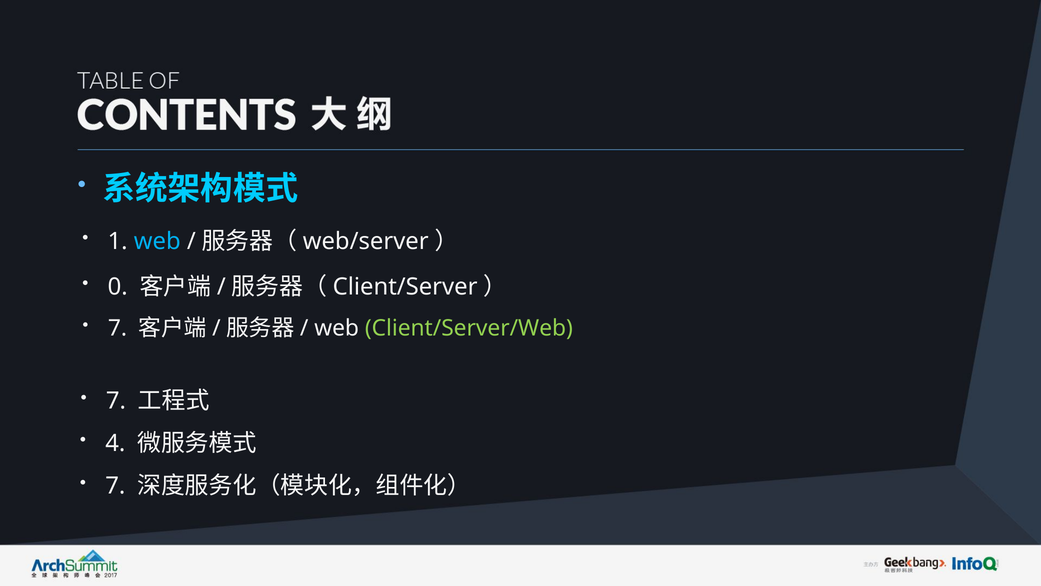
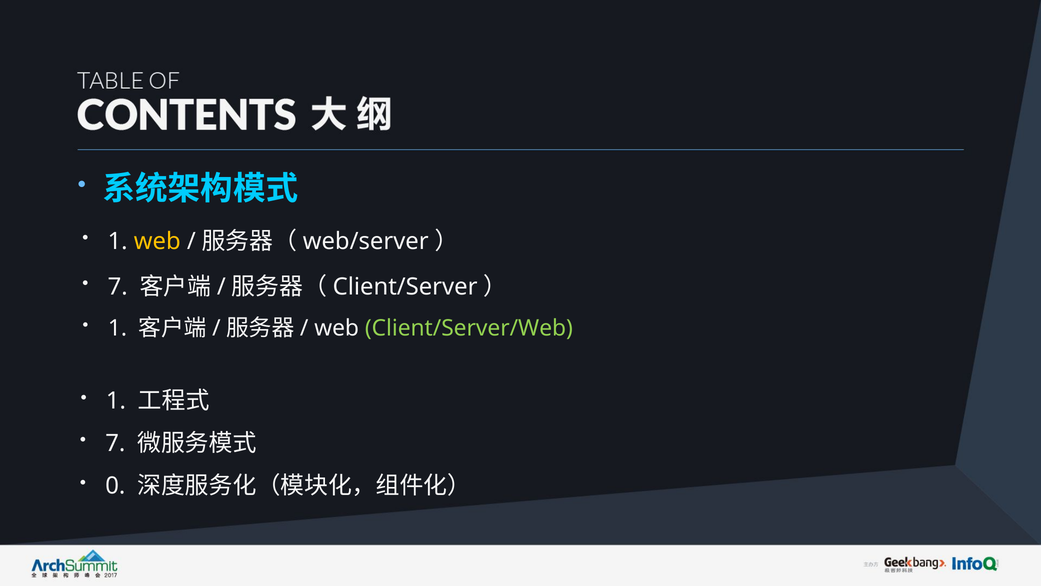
web at (157, 241) colour: light blue -> yellow
0 at (118, 287): 0 -> 7
7 at (117, 328): 7 -> 1
7 at (116, 401): 7 -> 1
4 at (115, 443): 4 -> 7
7 at (115, 486): 7 -> 0
